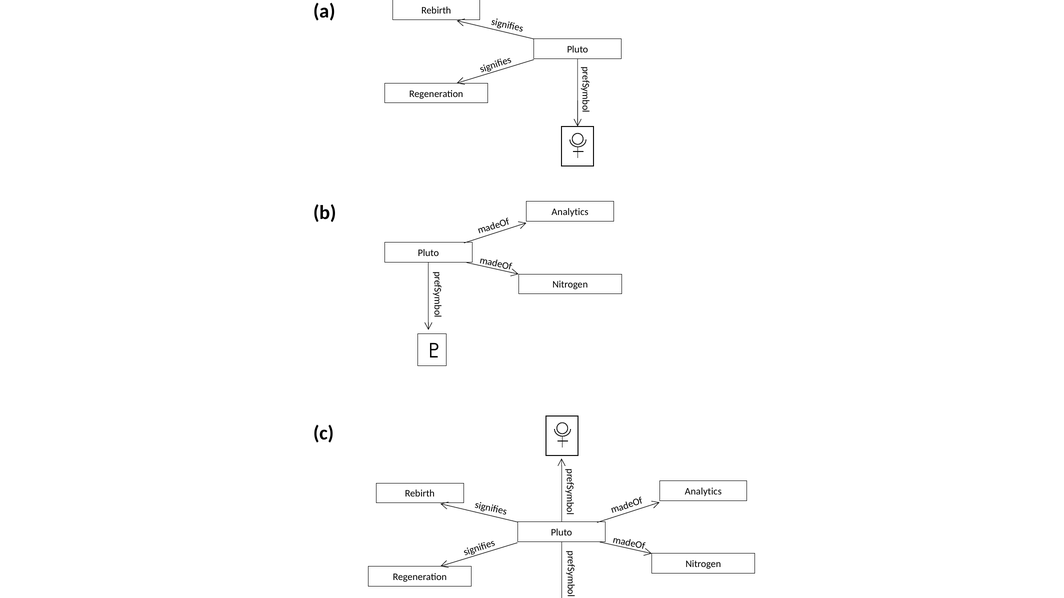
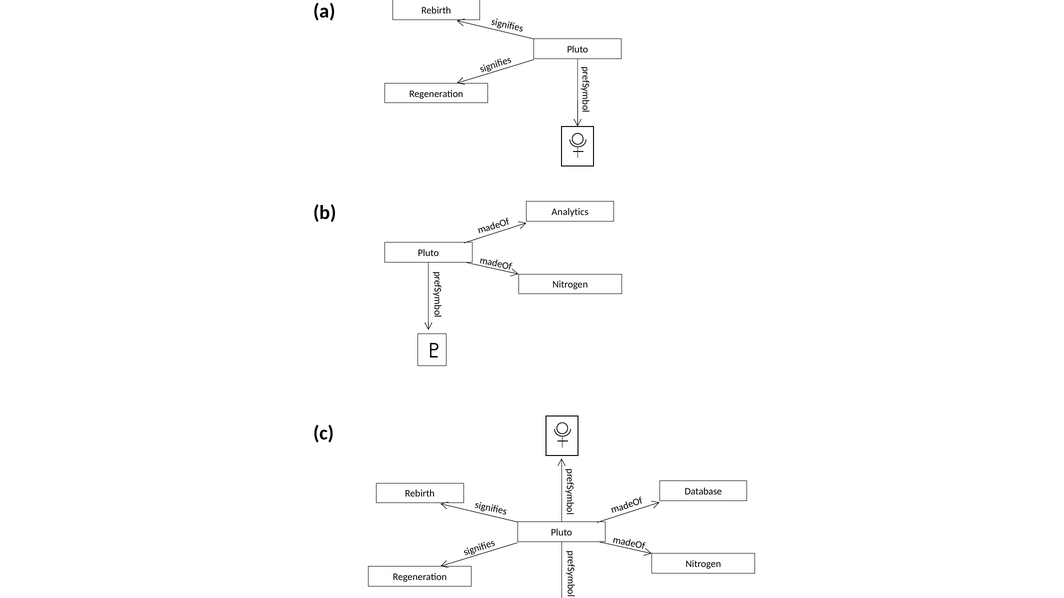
Analytics at (703, 492): Analytics -> Database
